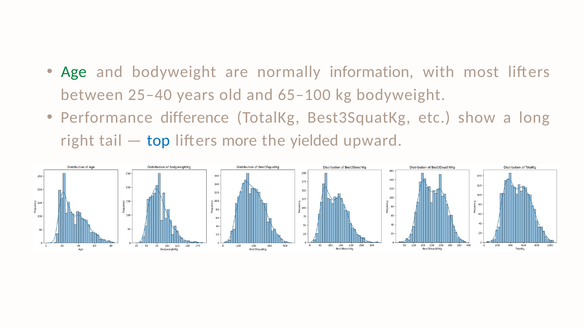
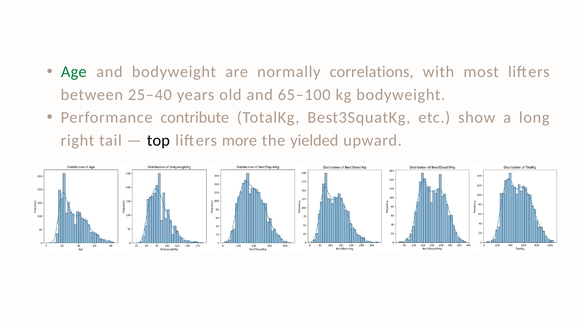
information: information -> correlations
difference: difference -> contribute
top colour: blue -> black
